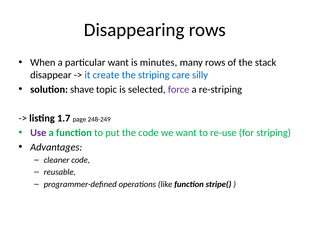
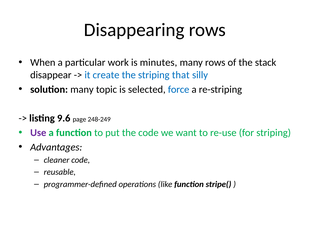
particular want: want -> work
care: care -> that
solution shave: shave -> many
force colour: purple -> blue
1.7: 1.7 -> 9.6
